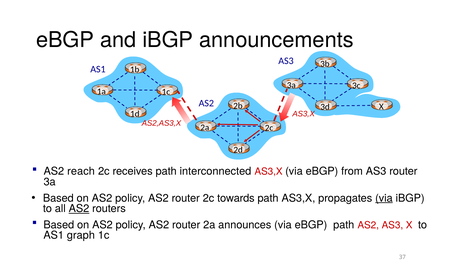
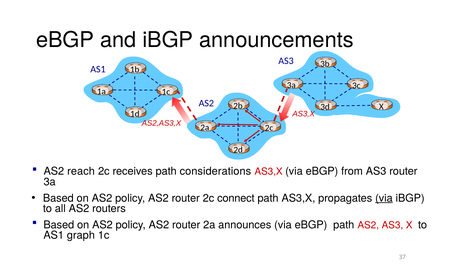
interconnected: interconnected -> considerations
towards: towards -> connect
AS2 at (79, 208) underline: present -> none
